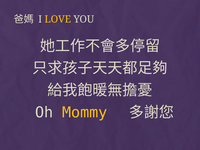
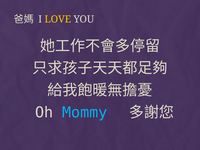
Mommy colour: yellow -> light blue
